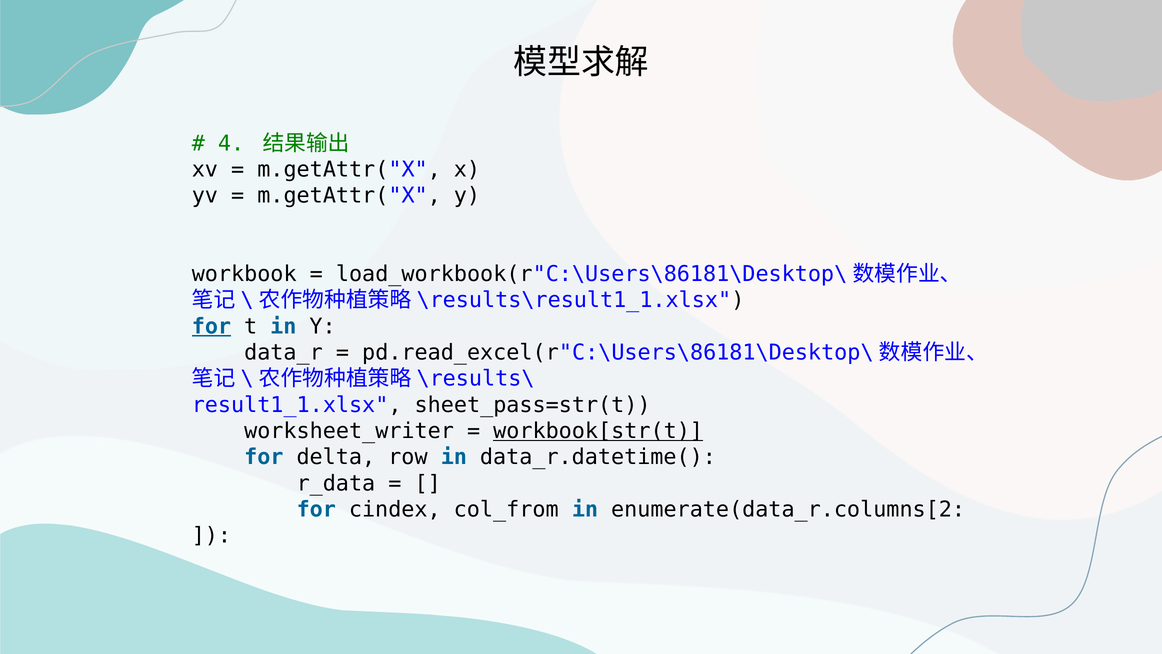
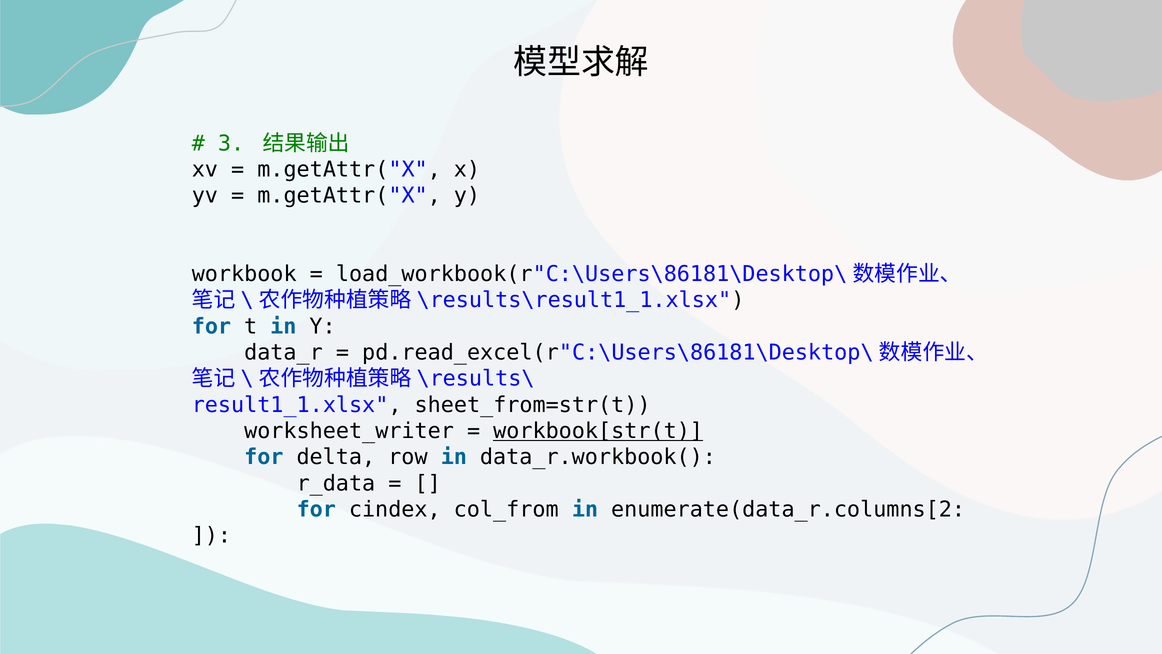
4: 4 -> 3
for at (211, 326) underline: present -> none
sheet_pass=str(t: sheet_pass=str(t -> sheet_from=str(t
data_r.datetime(: data_r.datetime( -> data_r.workbook(
